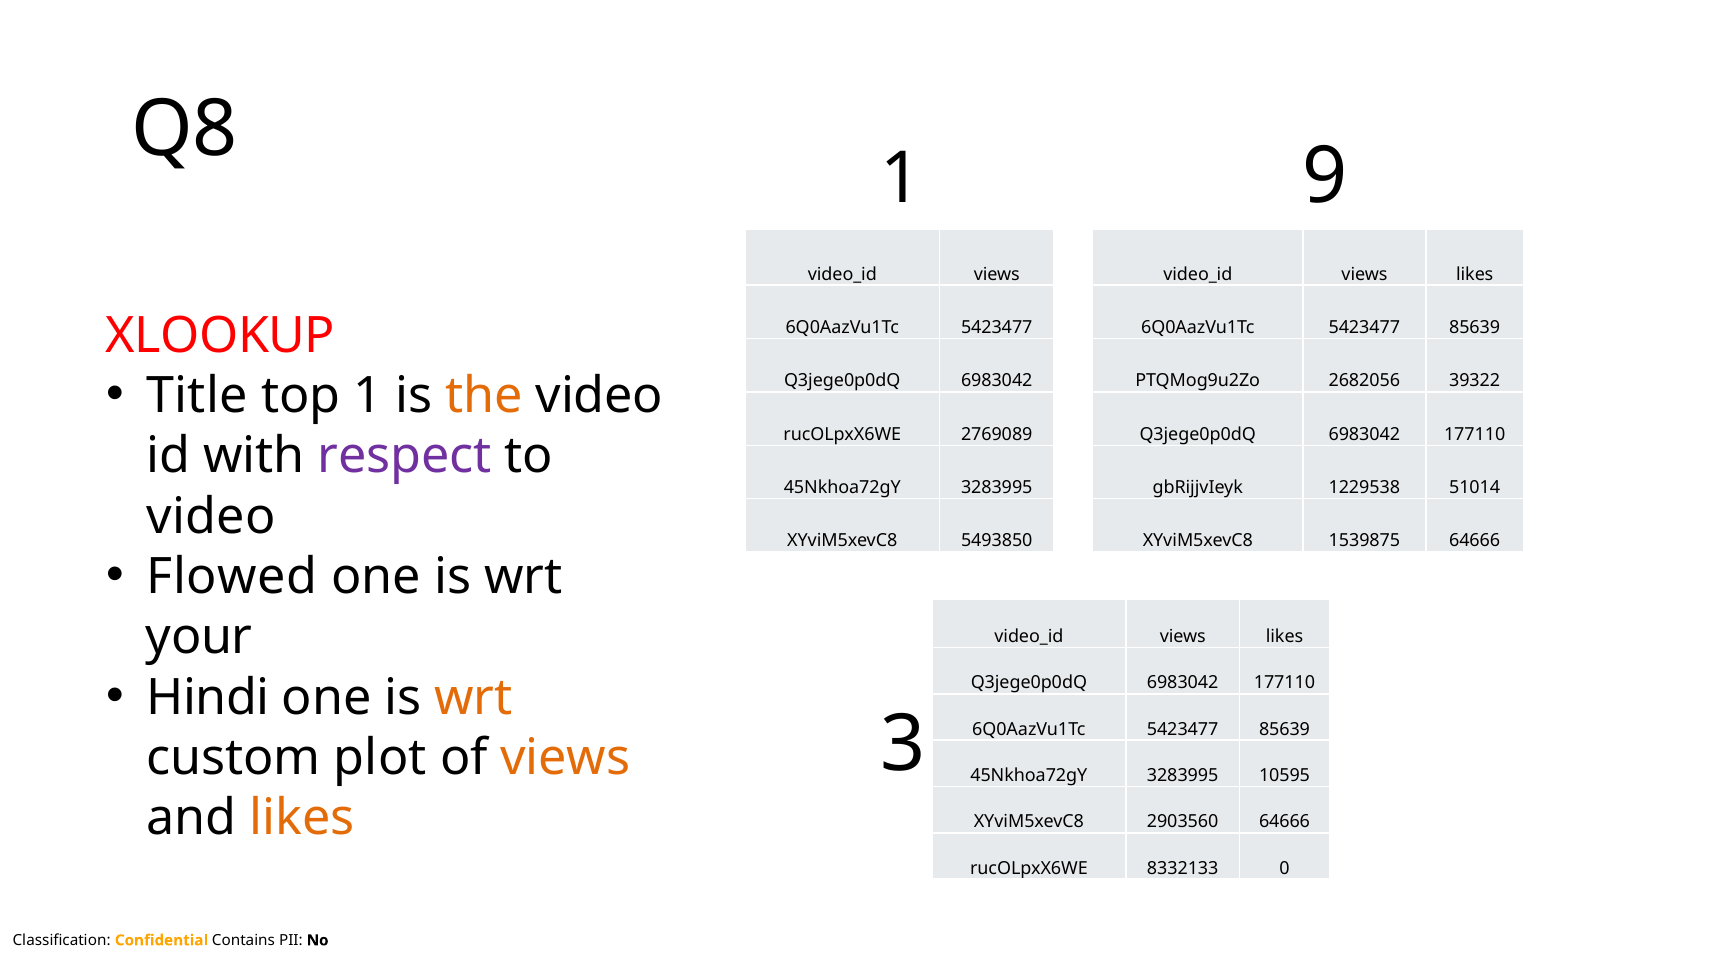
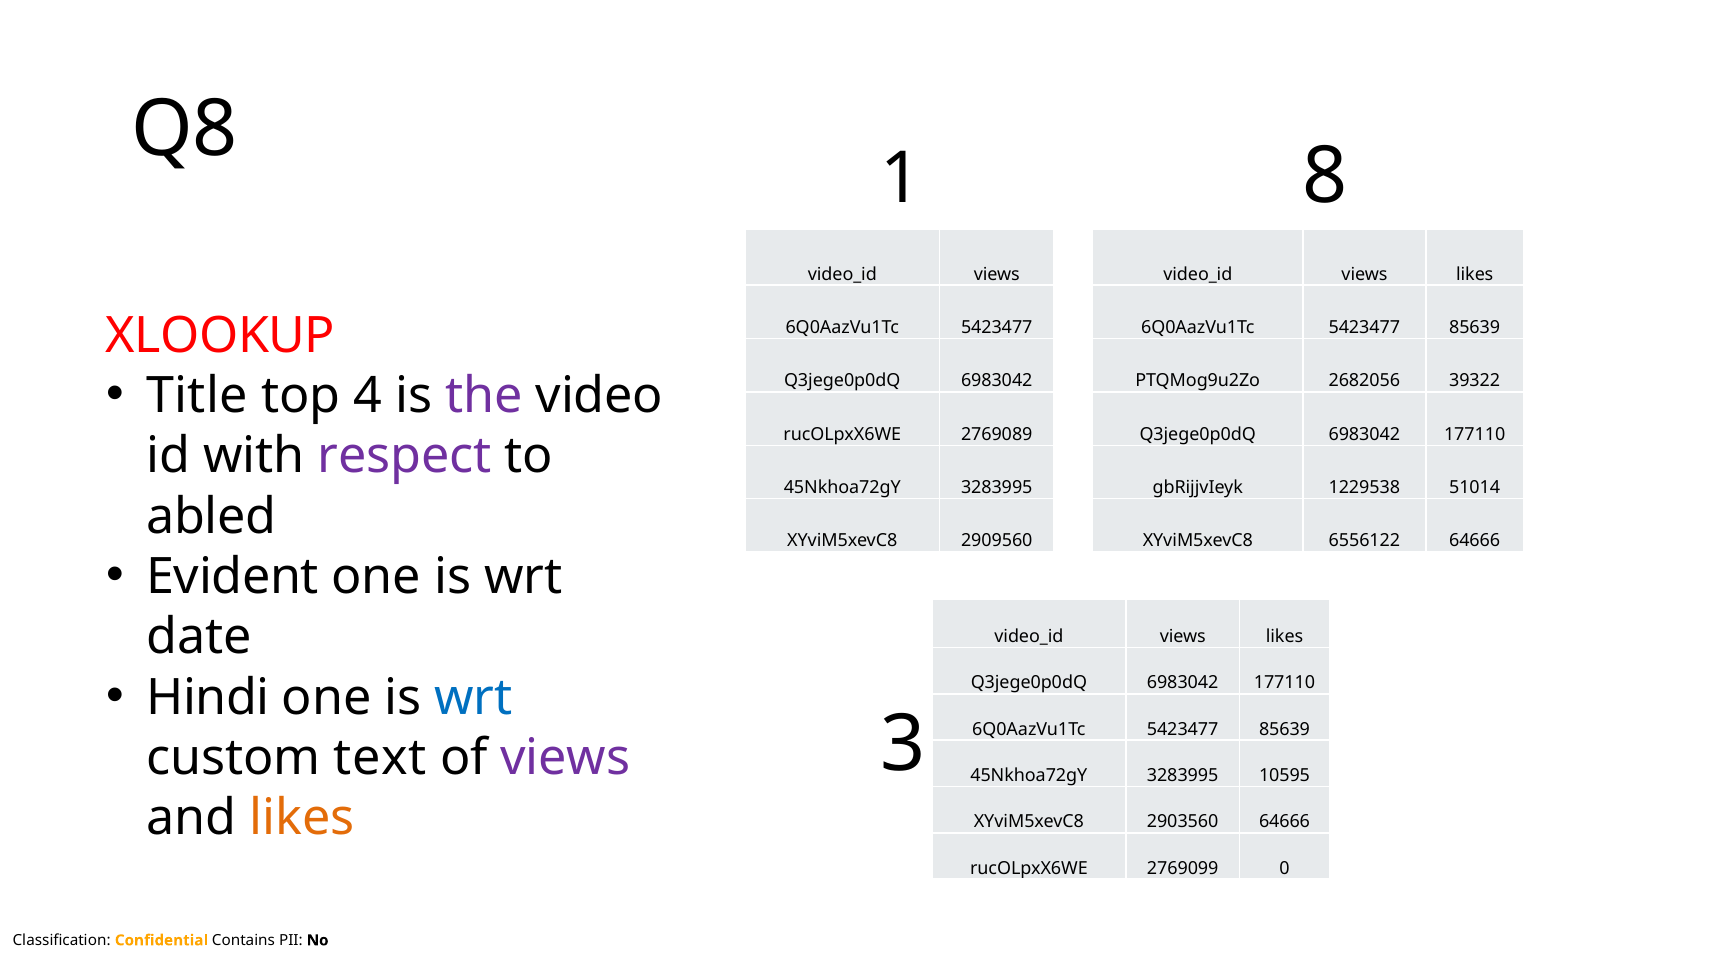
9: 9 -> 8
top 1: 1 -> 4
the colour: orange -> purple
video at (211, 517): video -> abled
5493850: 5493850 -> 2909560
1539875: 1539875 -> 6556122
Flowed: Flowed -> Evident
your: your -> date
wrt at (474, 698) colour: orange -> blue
plot: plot -> text
views at (565, 758) colour: orange -> purple
8332133: 8332133 -> 2769099
